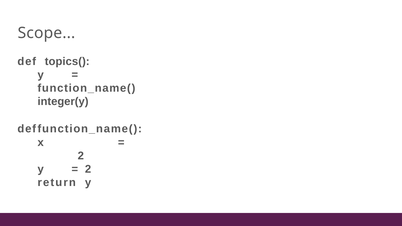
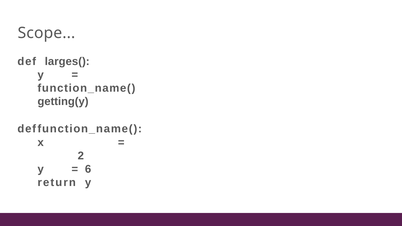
topics(: topics( -> larges(
integer(y: integer(y -> getting(y
2 at (88, 169): 2 -> 6
